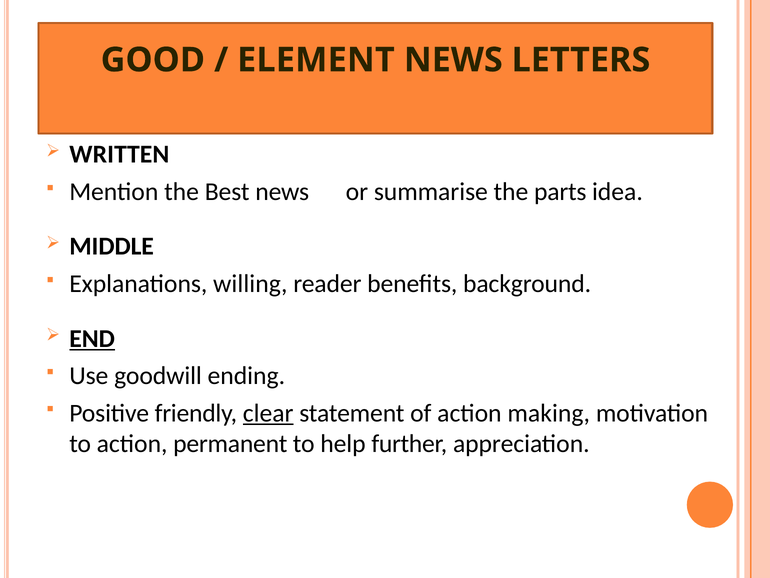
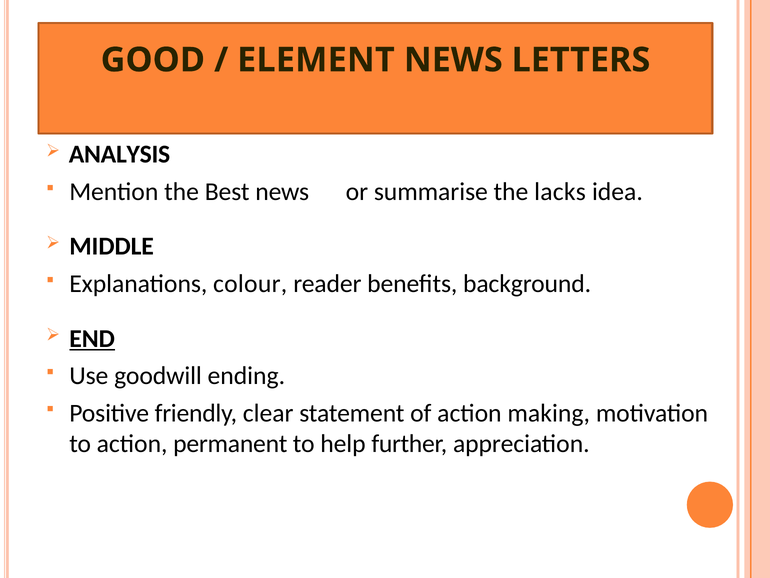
WRITTEN: WRITTEN -> ANALYSIS
parts: parts -> lacks
willing: willing -> colour
clear underline: present -> none
